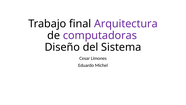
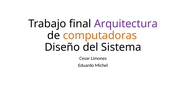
computadoras colour: purple -> orange
